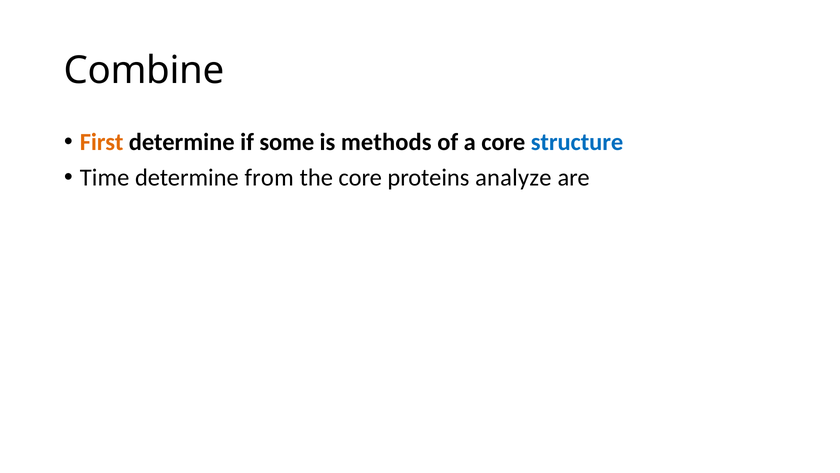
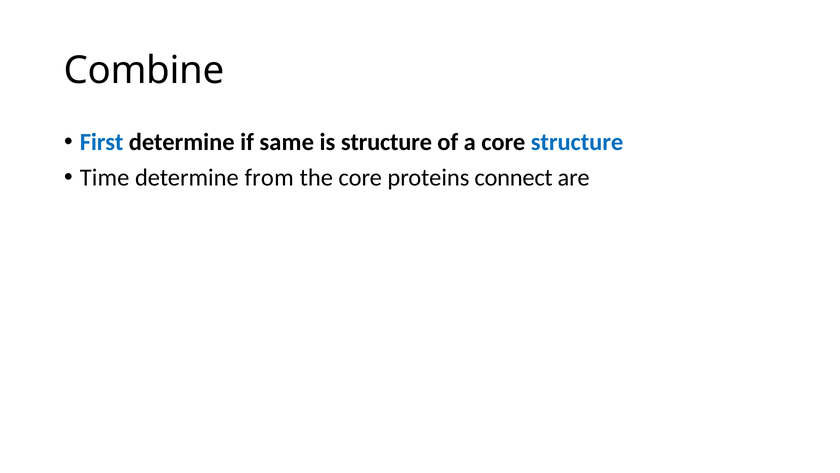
First colour: orange -> blue
some: some -> same
is methods: methods -> structure
analyze: analyze -> connect
